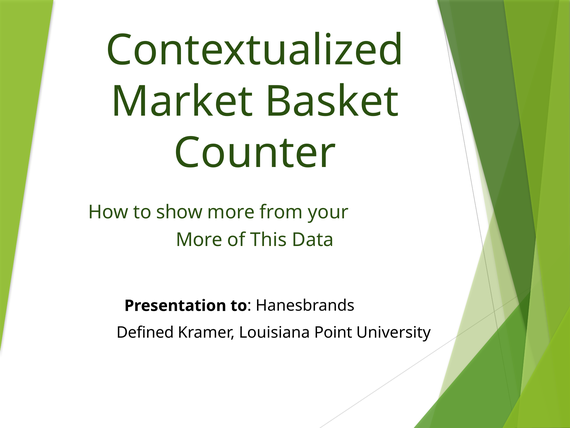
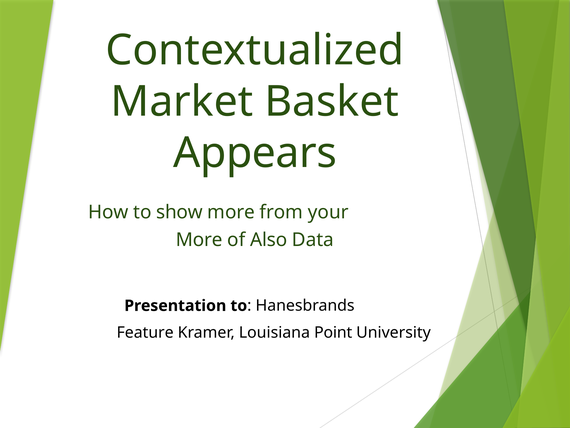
Counter: Counter -> Appears
This: This -> Also
Defined: Defined -> Feature
